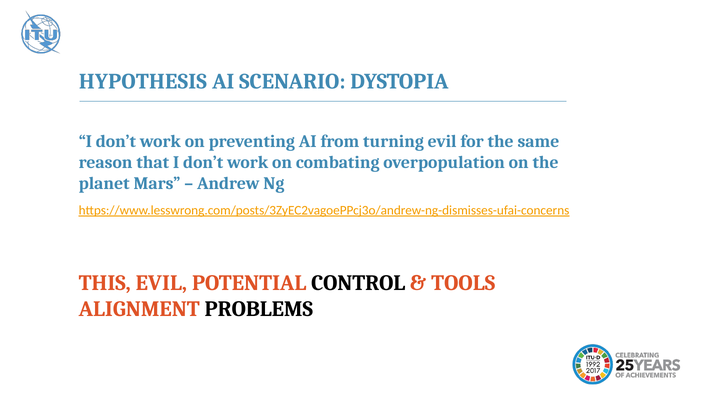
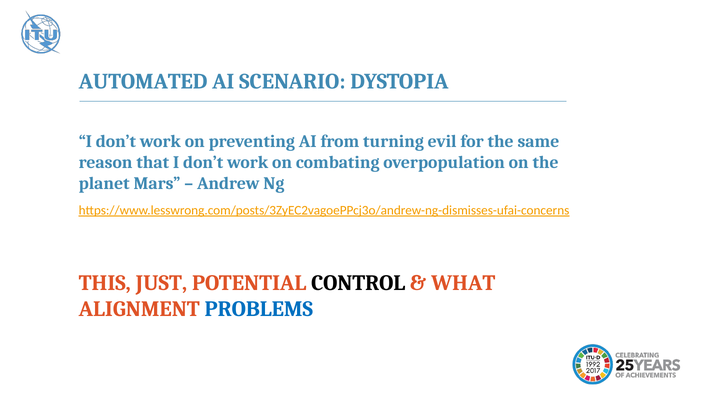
HYPOTHESIS: HYPOTHESIS -> AUTOMATED
THIS EVIL: EVIL -> JUST
TOOLS: TOOLS -> WHAT
PROBLEMS colour: black -> blue
